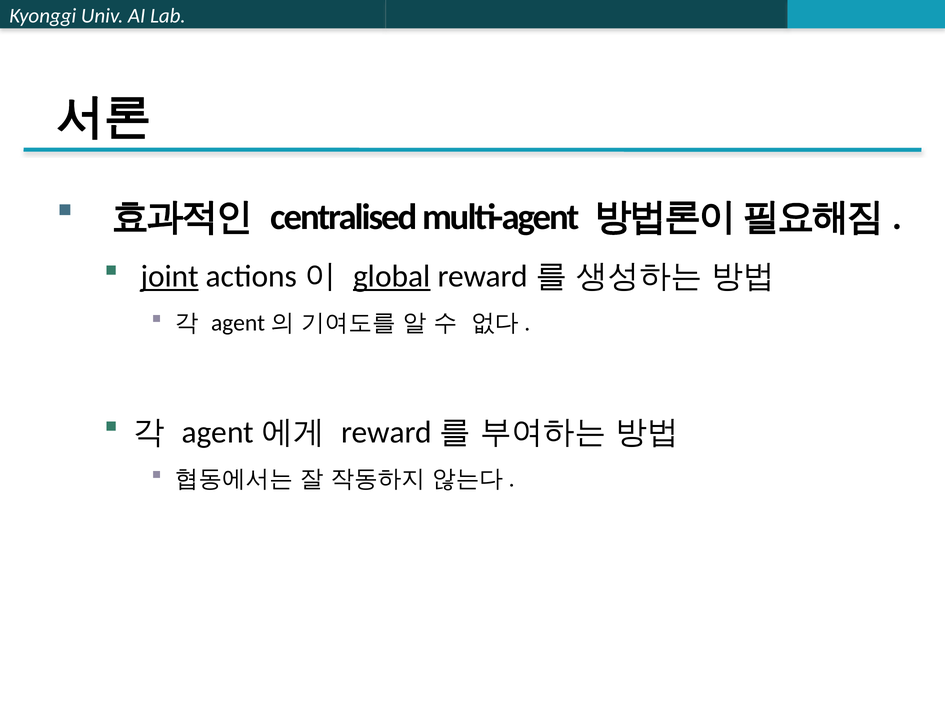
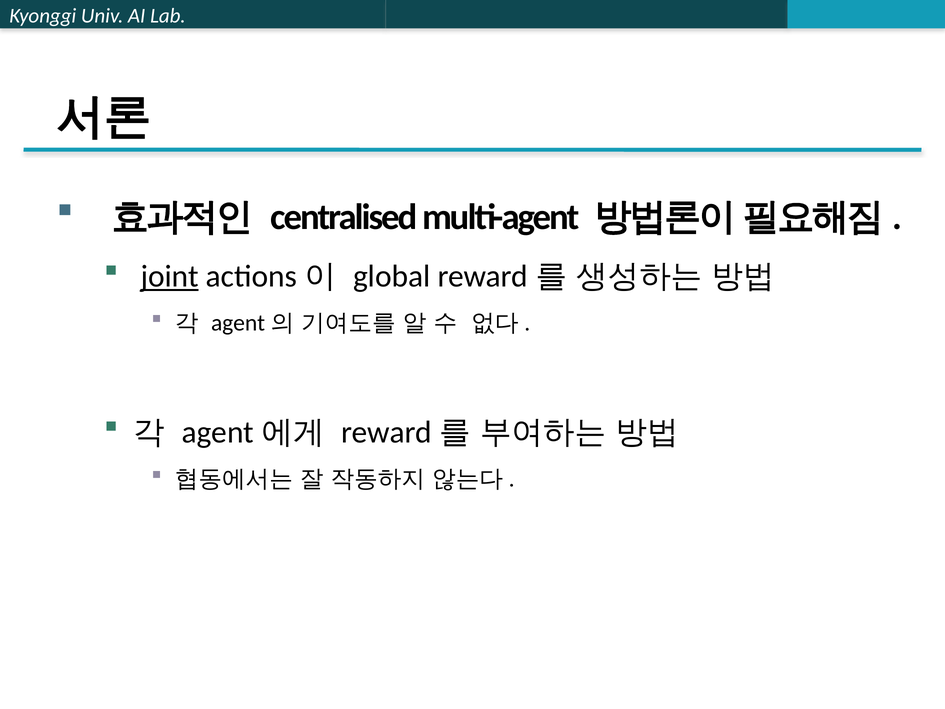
global underline: present -> none
